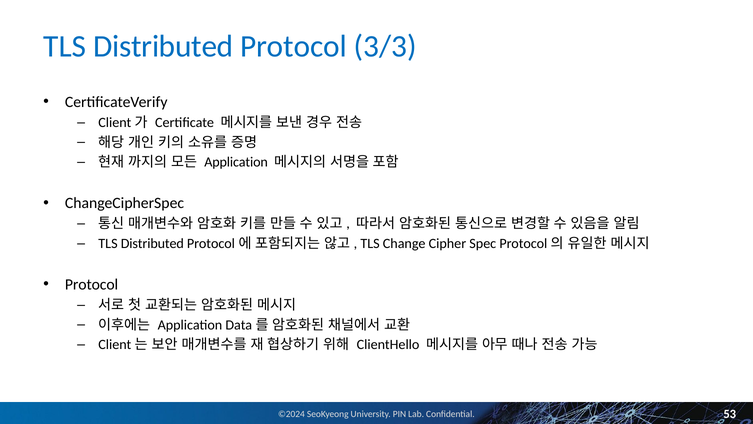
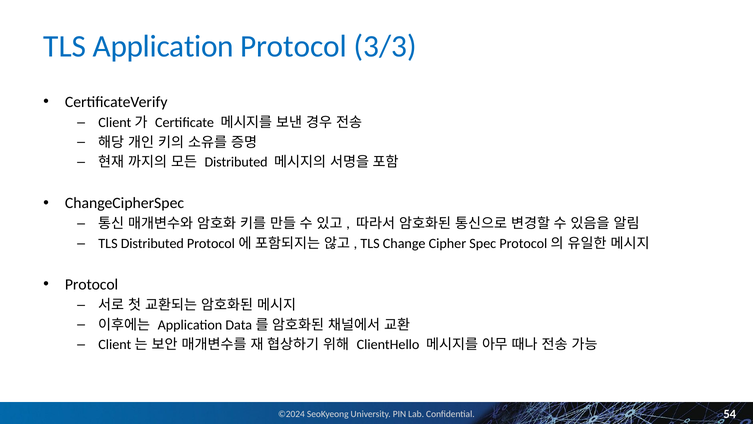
Distributed at (163, 46): Distributed -> Application
Application at (236, 162): Application -> Distributed
53: 53 -> 54
